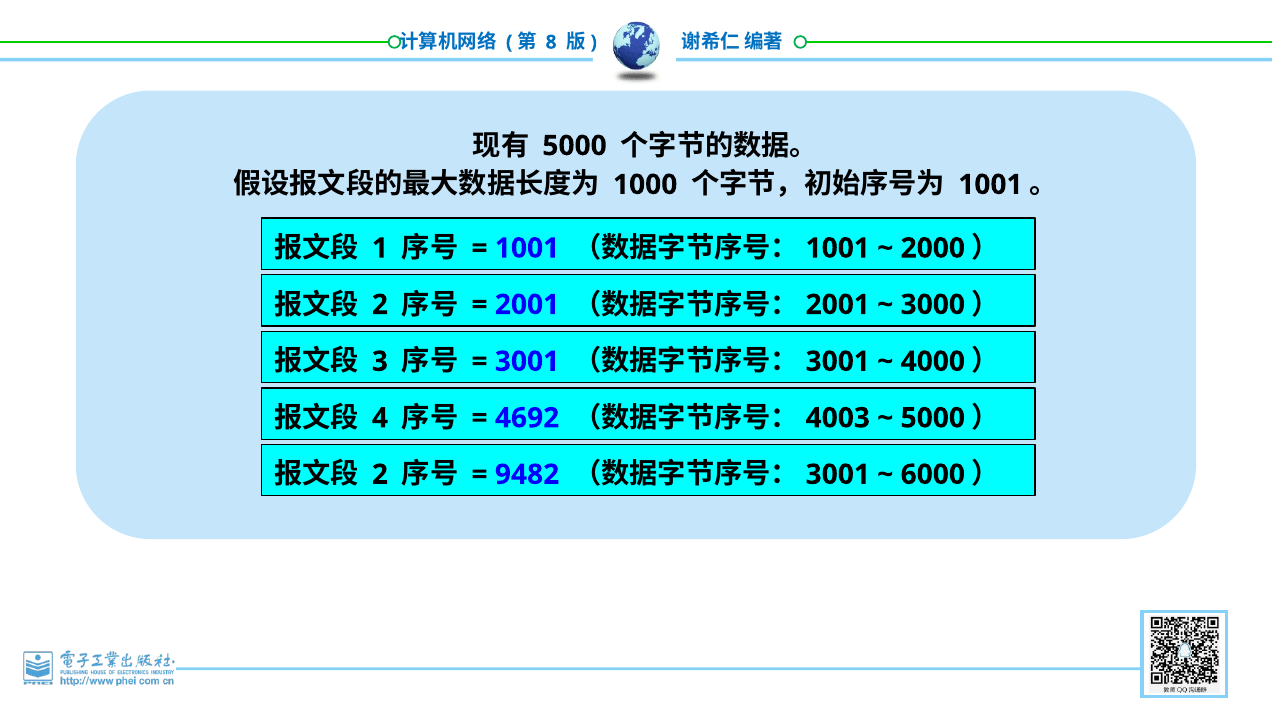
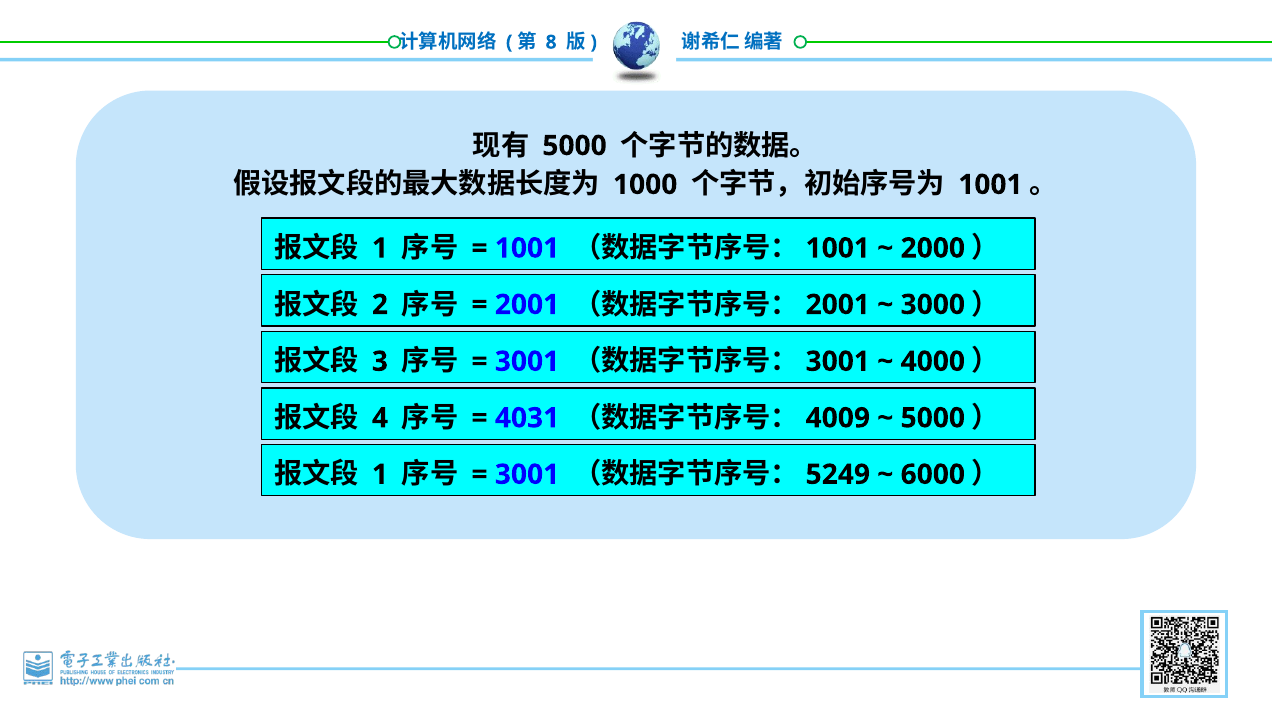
4692: 4692 -> 4031
4003: 4003 -> 4009
2 at (380, 474): 2 -> 1
9482 at (527, 474): 9482 -> 3001
3001 at (838, 474): 3001 -> 5249
